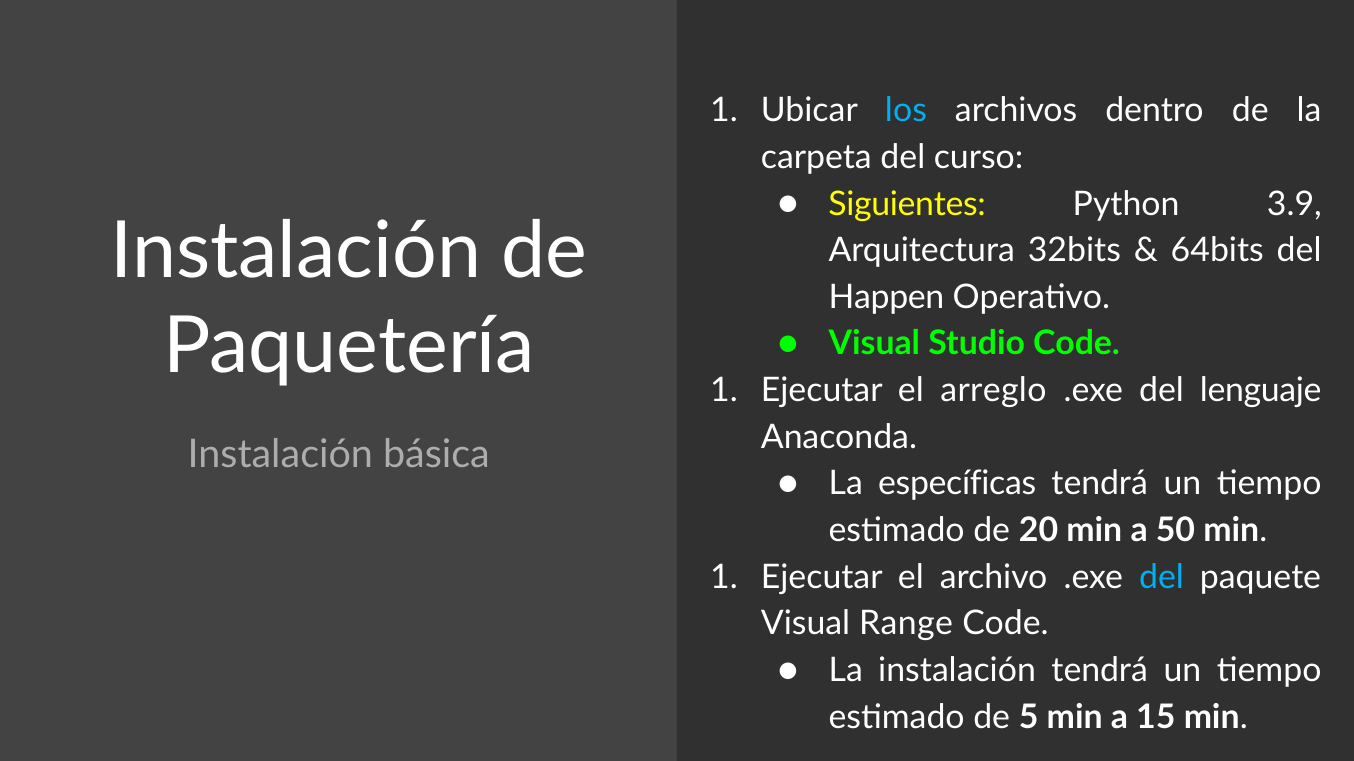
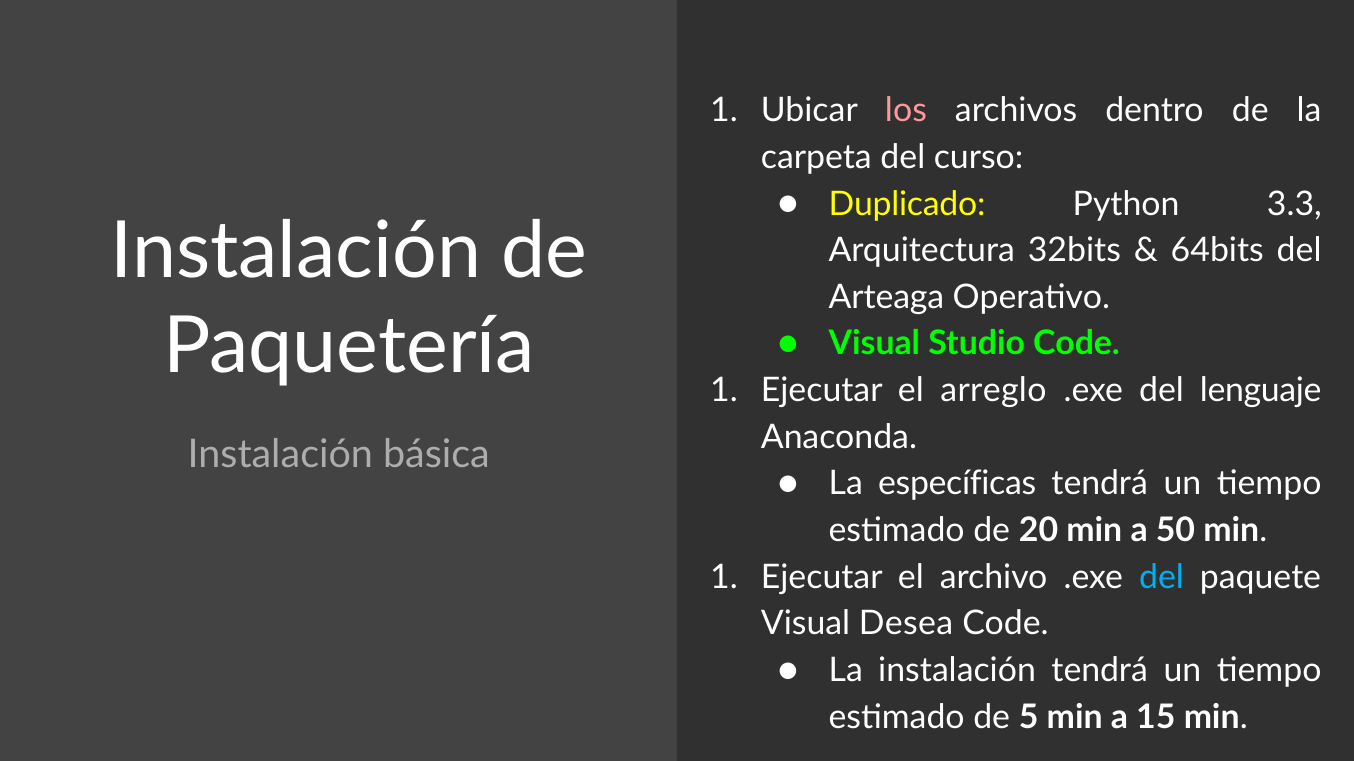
los colour: light blue -> pink
Siguientes: Siguientes -> Duplicado
3.9: 3.9 -> 3.3
Happen: Happen -> Arteaga
Range: Range -> Desea
